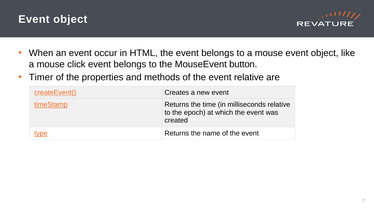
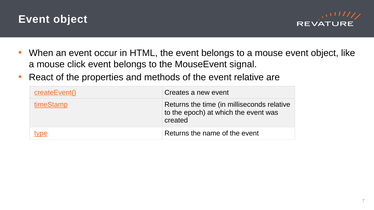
button: button -> signal
Timer: Timer -> React
